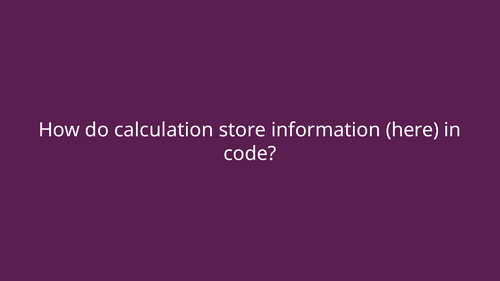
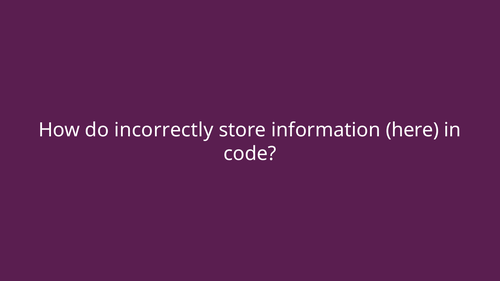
calculation: calculation -> incorrectly
